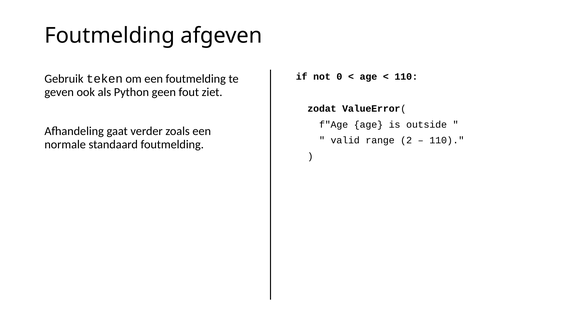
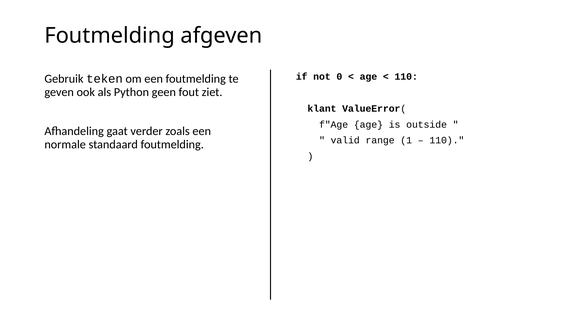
zodat: zodat -> klant
2: 2 -> 1
